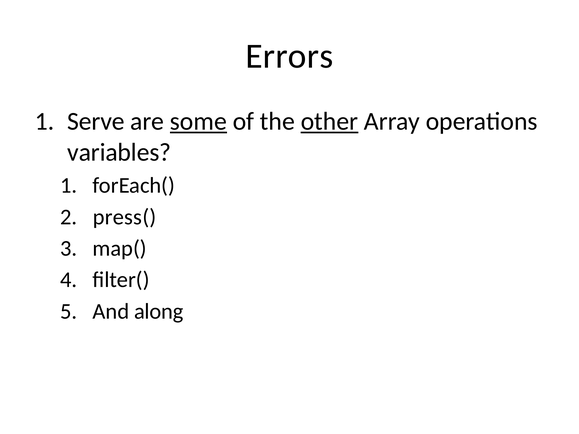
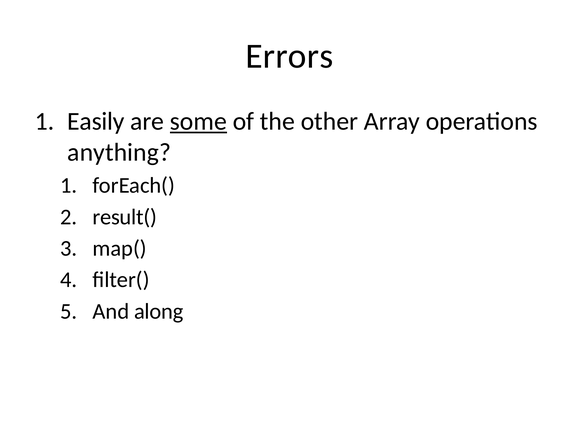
Serve: Serve -> Easily
other underline: present -> none
variables: variables -> anything
press(: press( -> result(
